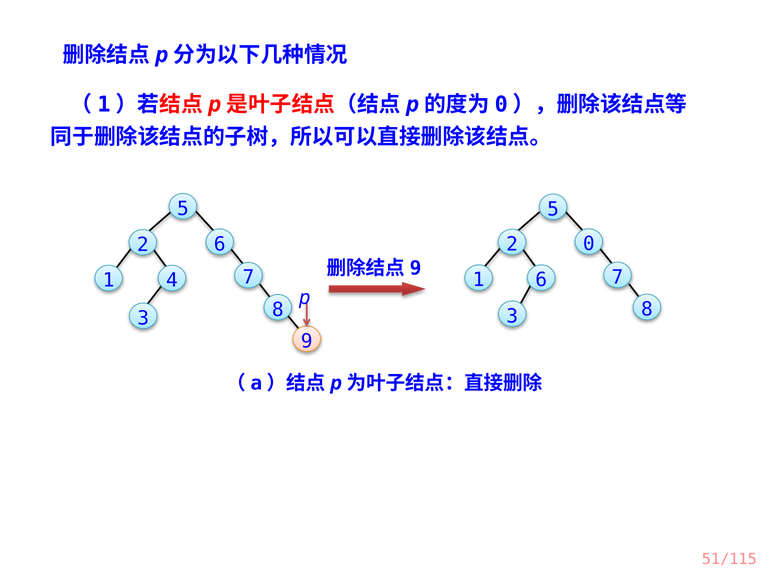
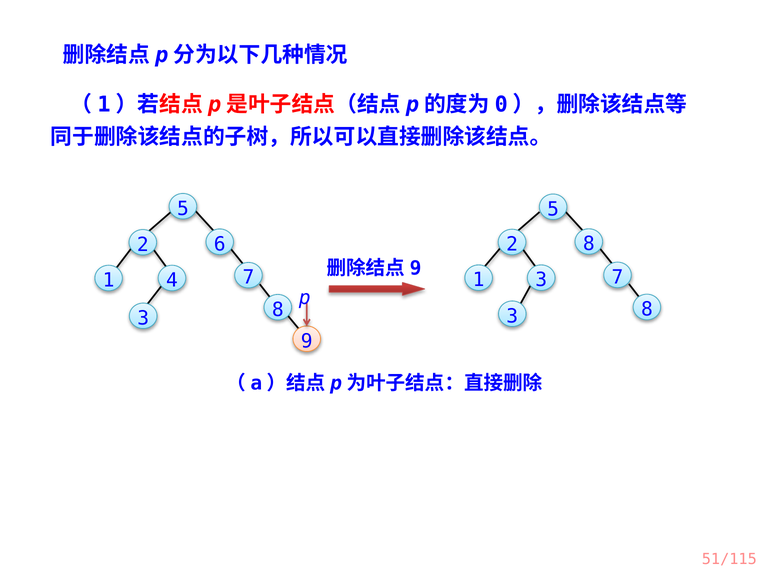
2 0: 0 -> 8
1 6: 6 -> 3
